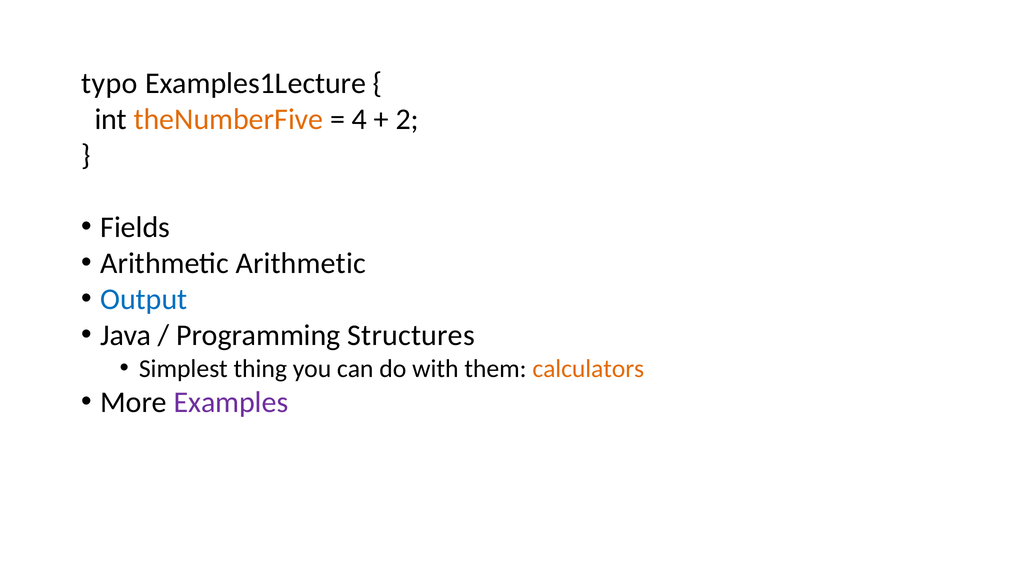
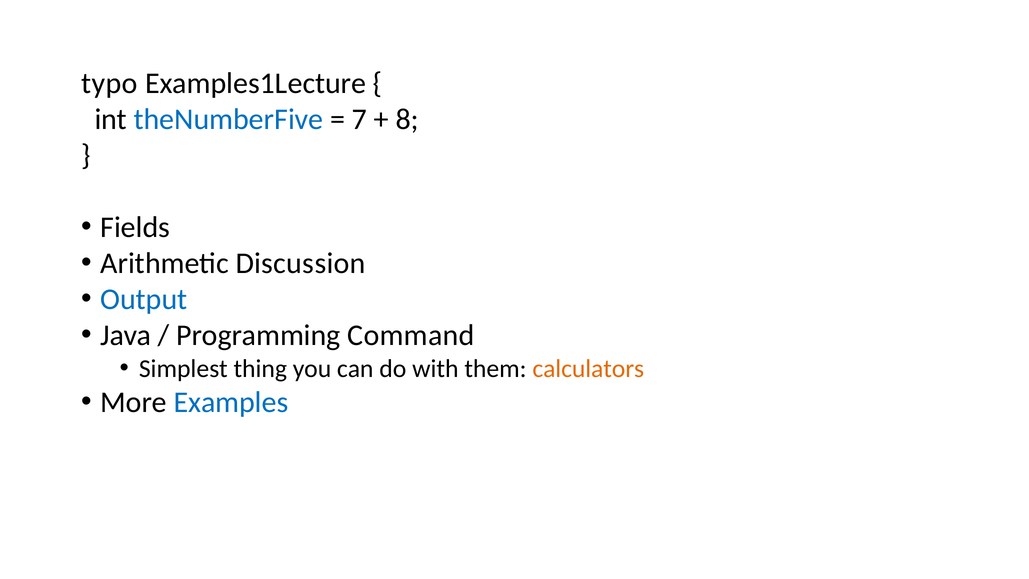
theNumberFive colour: orange -> blue
4: 4 -> 7
2: 2 -> 8
Arithmetic Arithmetic: Arithmetic -> Discussion
Structures: Structures -> Command
Examples colour: purple -> blue
